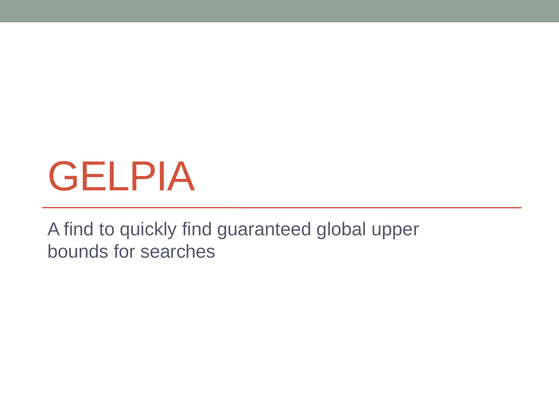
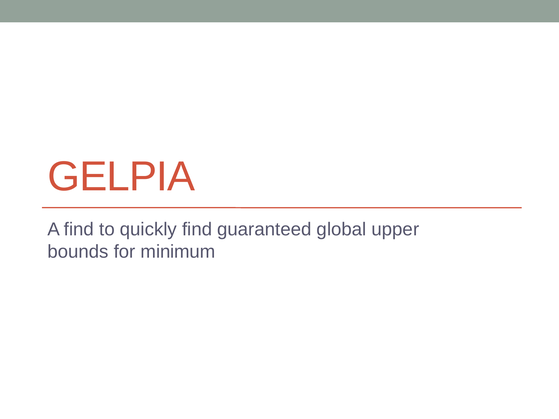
searches: searches -> minimum
